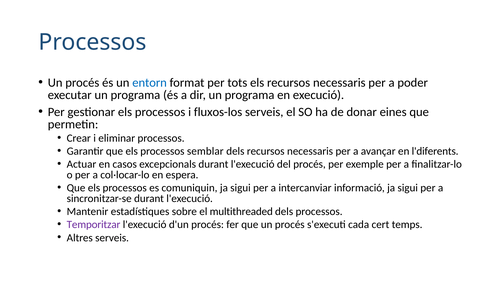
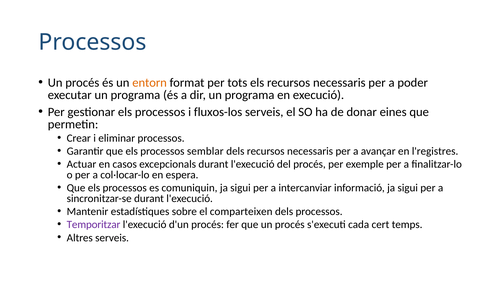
entorn colour: blue -> orange
l'diferents: l'diferents -> l'registres
multithreaded: multithreaded -> comparteixen
